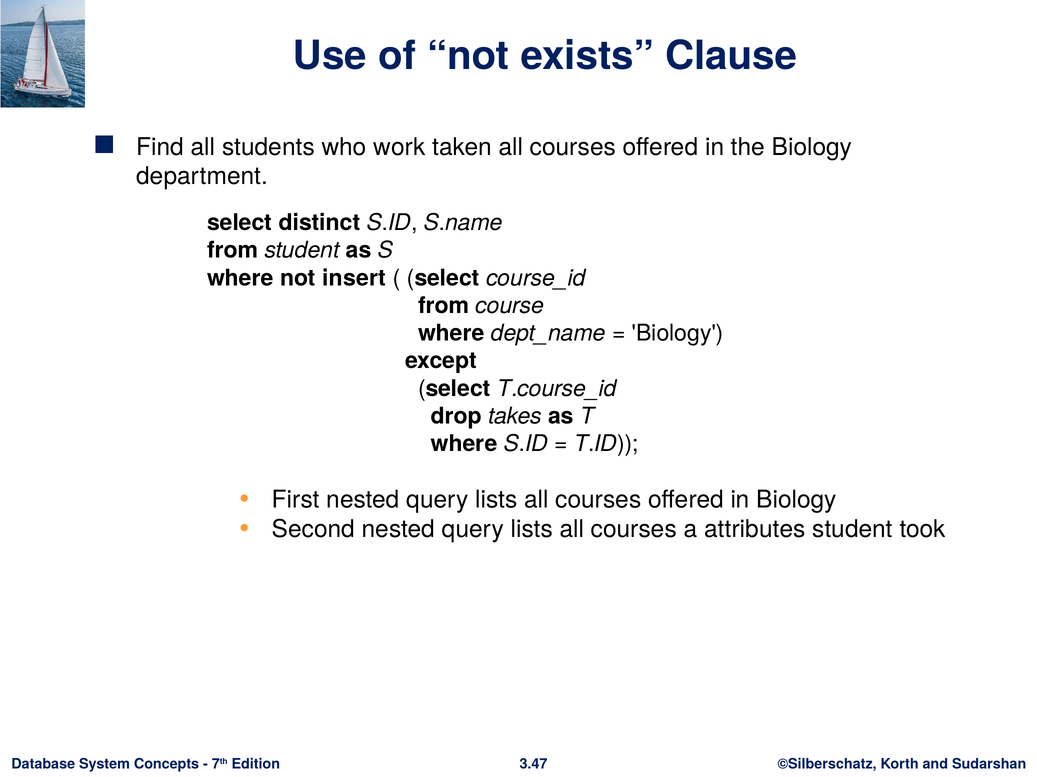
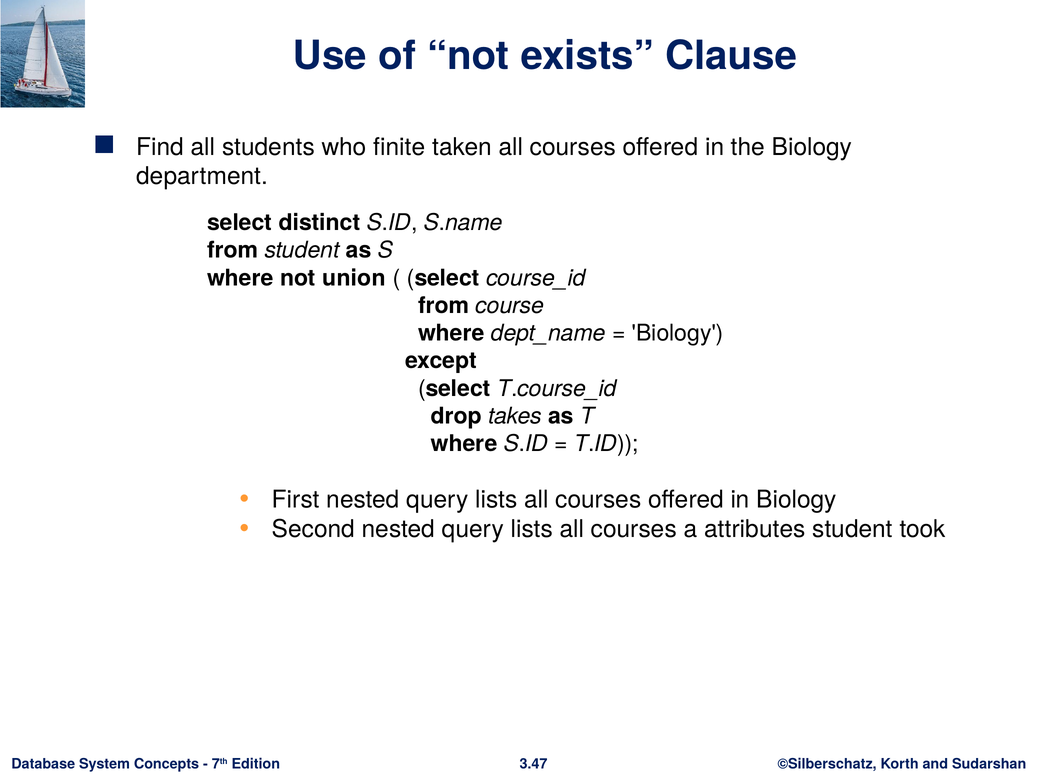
work: work -> finite
insert: insert -> union
